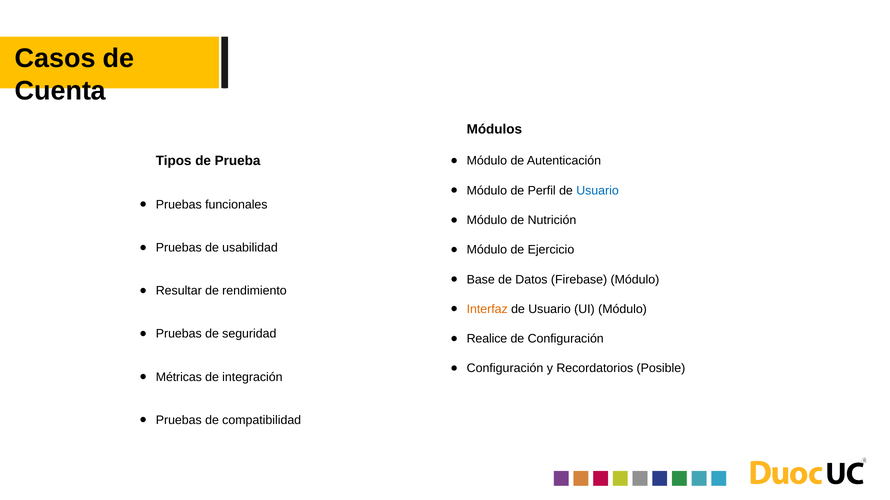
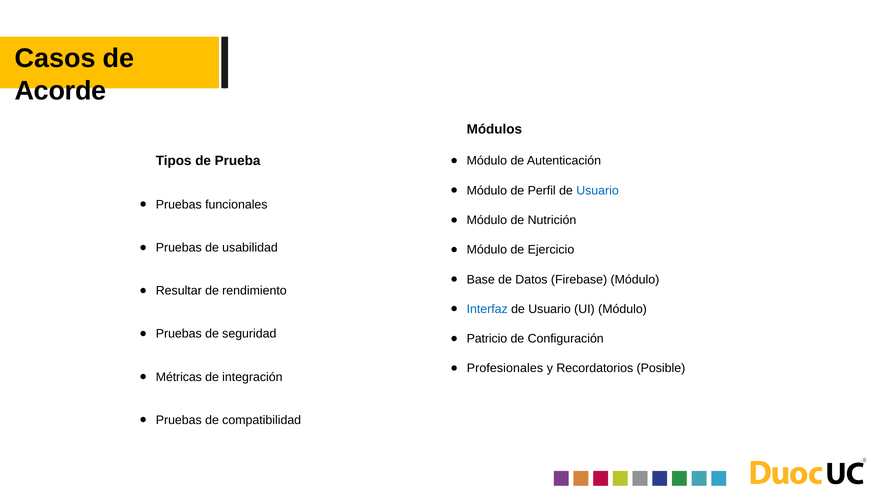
Cuenta: Cuenta -> Acorde
Interfaz colour: orange -> blue
Realice: Realice -> Patricio
Configuración at (505, 369): Configuración -> Profesionales
